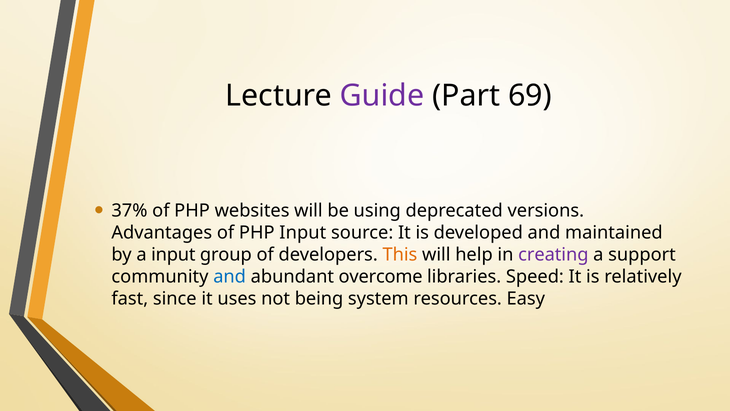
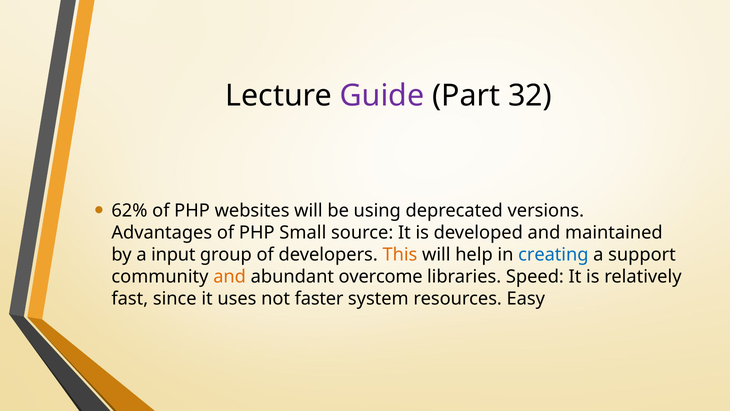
69: 69 -> 32
37%: 37% -> 62%
PHP Input: Input -> Small
creating colour: purple -> blue
and at (230, 276) colour: blue -> orange
being: being -> faster
